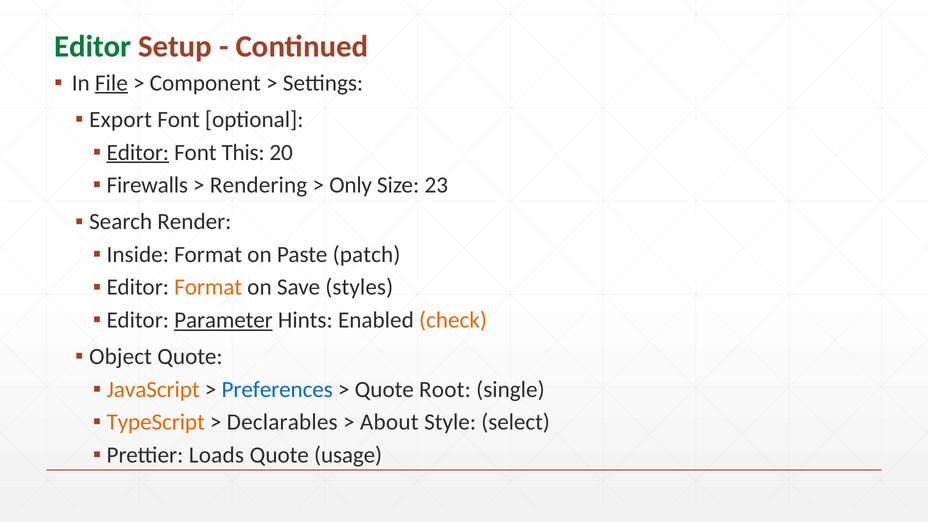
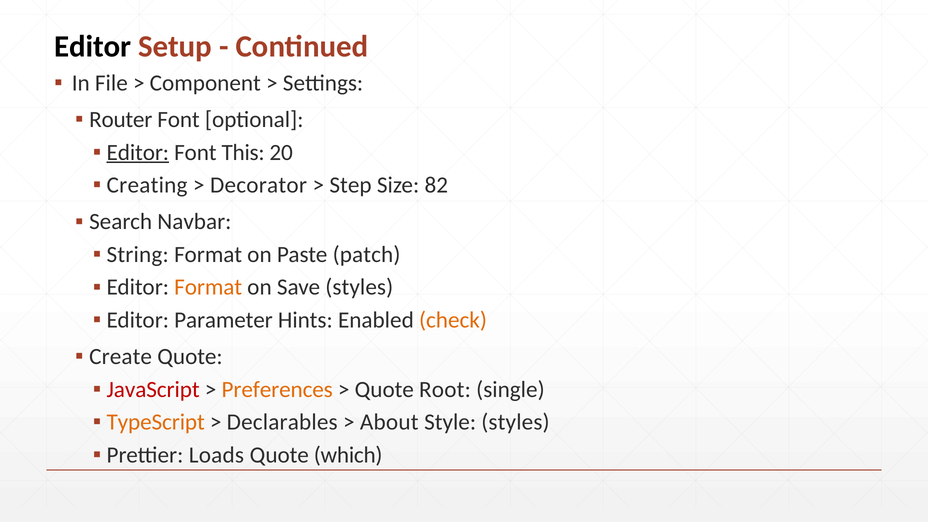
Editor at (93, 47) colour: green -> black
File underline: present -> none
Export: Export -> Router
Firewalls: Firewalls -> Creating
Rendering: Rendering -> Decorator
Only: Only -> Step
23: 23 -> 82
Render: Render -> Navbar
Inside: Inside -> String
Parameter underline: present -> none
Object: Object -> Create
JavaScript colour: orange -> red
Preferences colour: blue -> orange
Style select: select -> styles
usage: usage -> which
